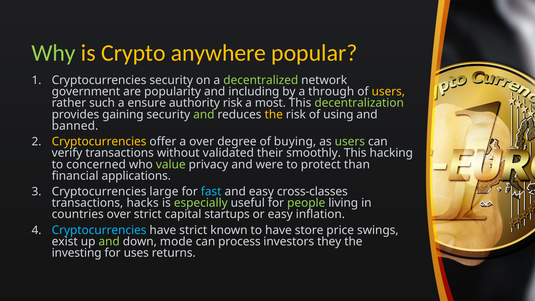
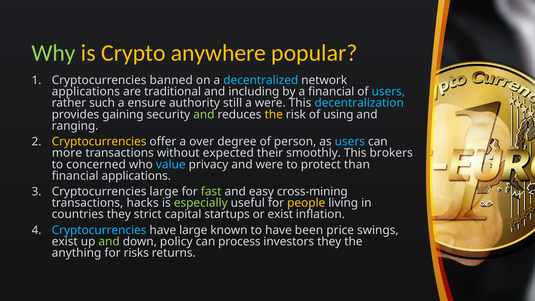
Cryptocurrencies security: security -> banned
decentralized colour: light green -> light blue
government at (86, 92): government -> applications
popularity: popularity -> traditional
a through: through -> financial
users at (388, 92) colour: yellow -> light blue
authority risk: risk -> still
a most: most -> were
decentralization colour: light green -> light blue
banned: banned -> ranging
buying: buying -> person
users at (350, 142) colour: light green -> light blue
verify: verify -> more
validated: validated -> expected
hacking: hacking -> brokers
value colour: light green -> light blue
fast colour: light blue -> light green
cross-classes: cross-classes -> cross-mining
people colour: light green -> yellow
countries over: over -> they
or easy: easy -> exist
have strict: strict -> large
store: store -> been
mode: mode -> policy
investing: investing -> anything
uses: uses -> risks
